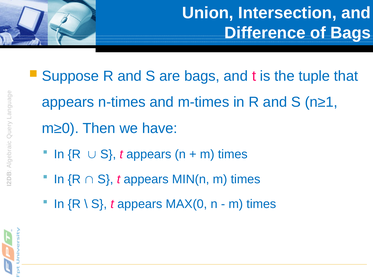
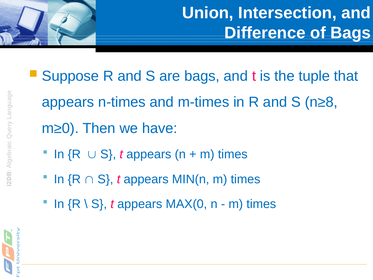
n≥1: n≥1 -> n≥8
